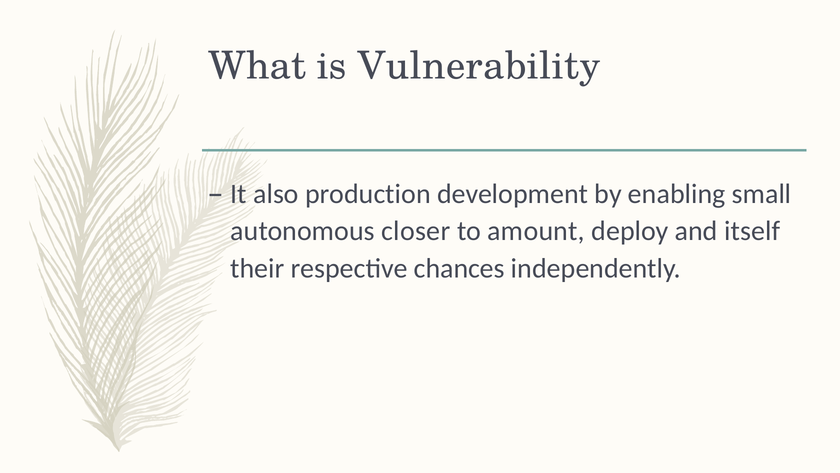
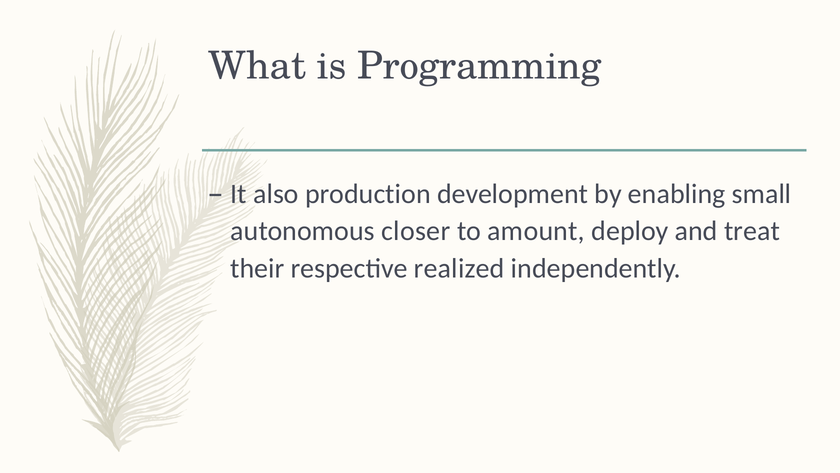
Vulnerability: Vulnerability -> Programming
itself: itself -> treat
chances: chances -> realized
